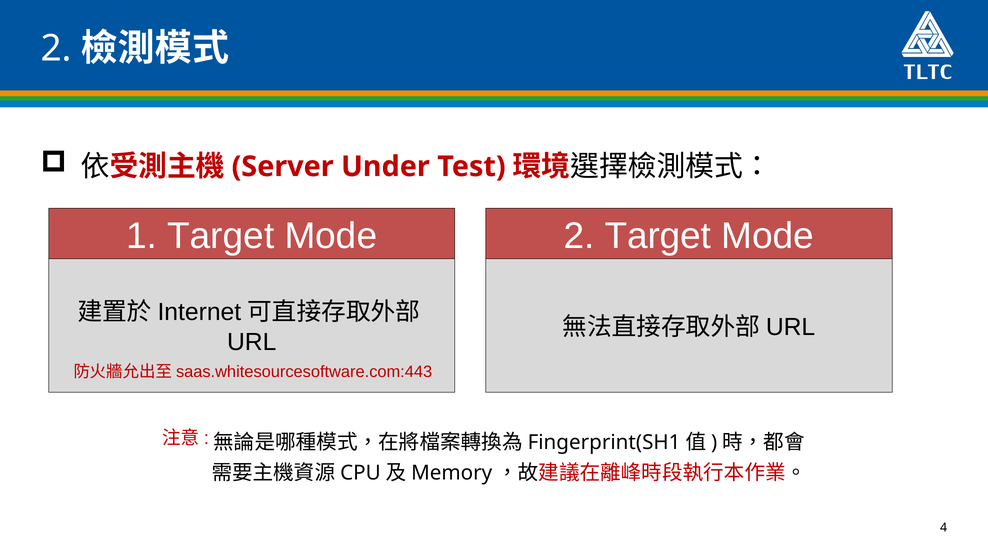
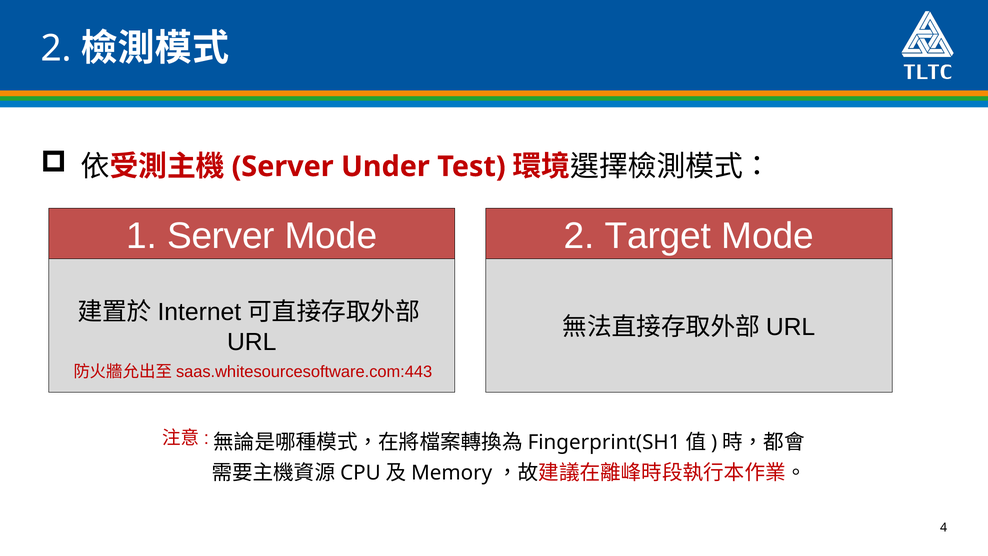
1 Target: Target -> Server
